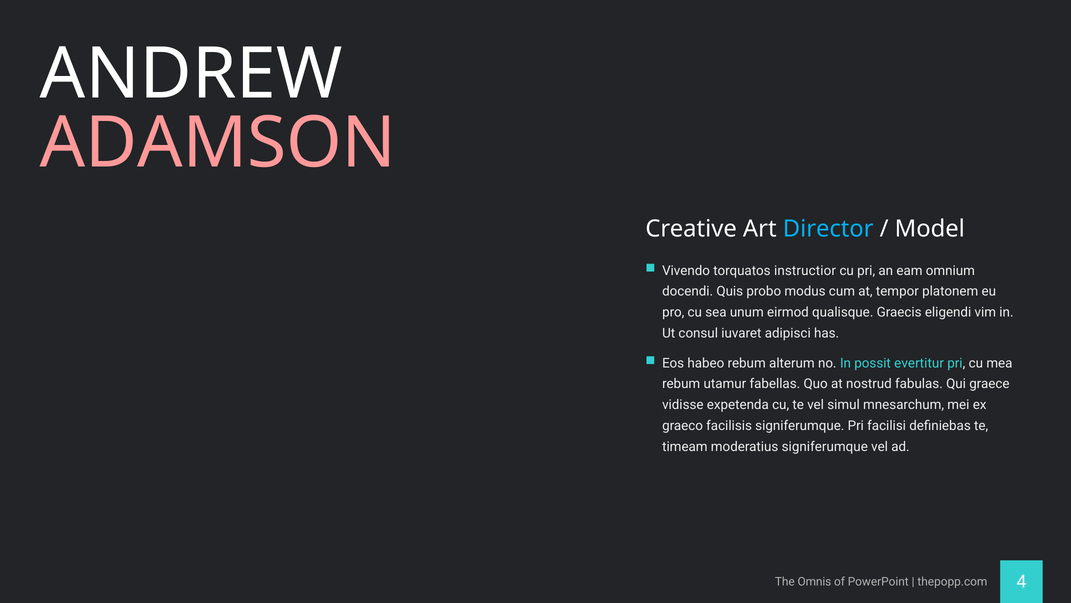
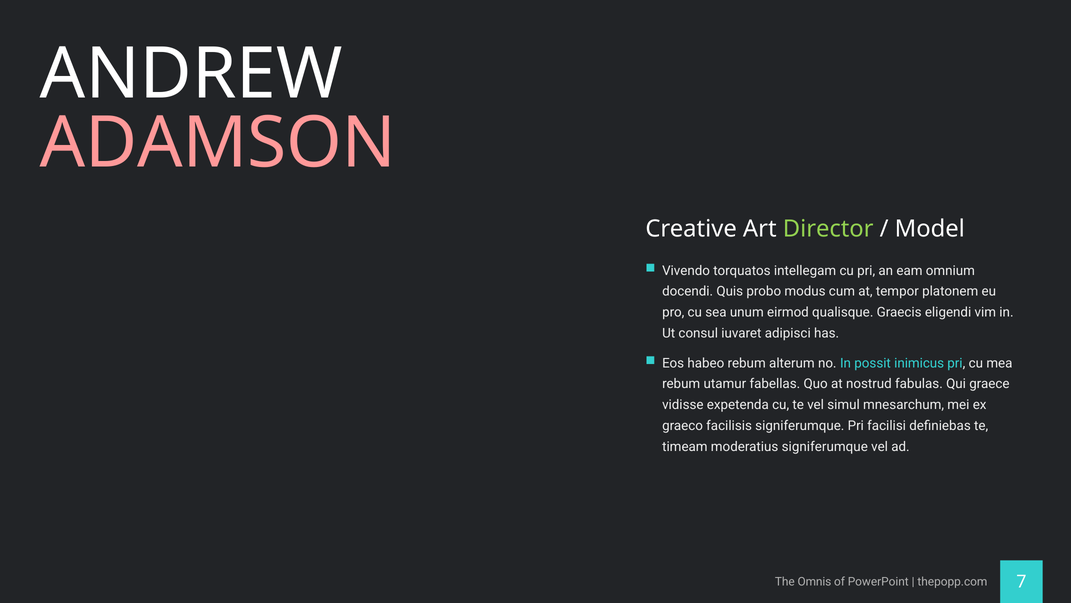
Director colour: light blue -> light green
instructior: instructior -> intellegam
evertitur: evertitur -> inimicus
4: 4 -> 7
